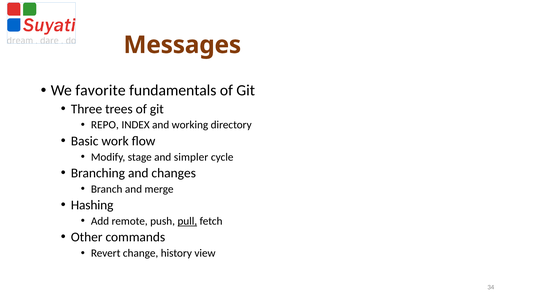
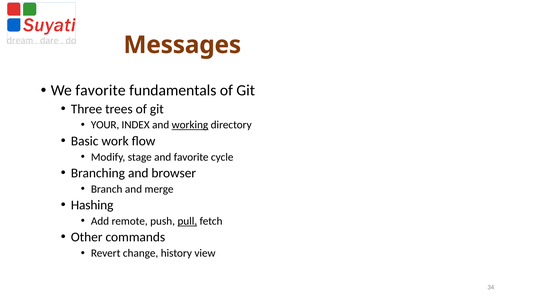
REPO: REPO -> YOUR
working underline: none -> present
and simpler: simpler -> favorite
changes: changes -> browser
